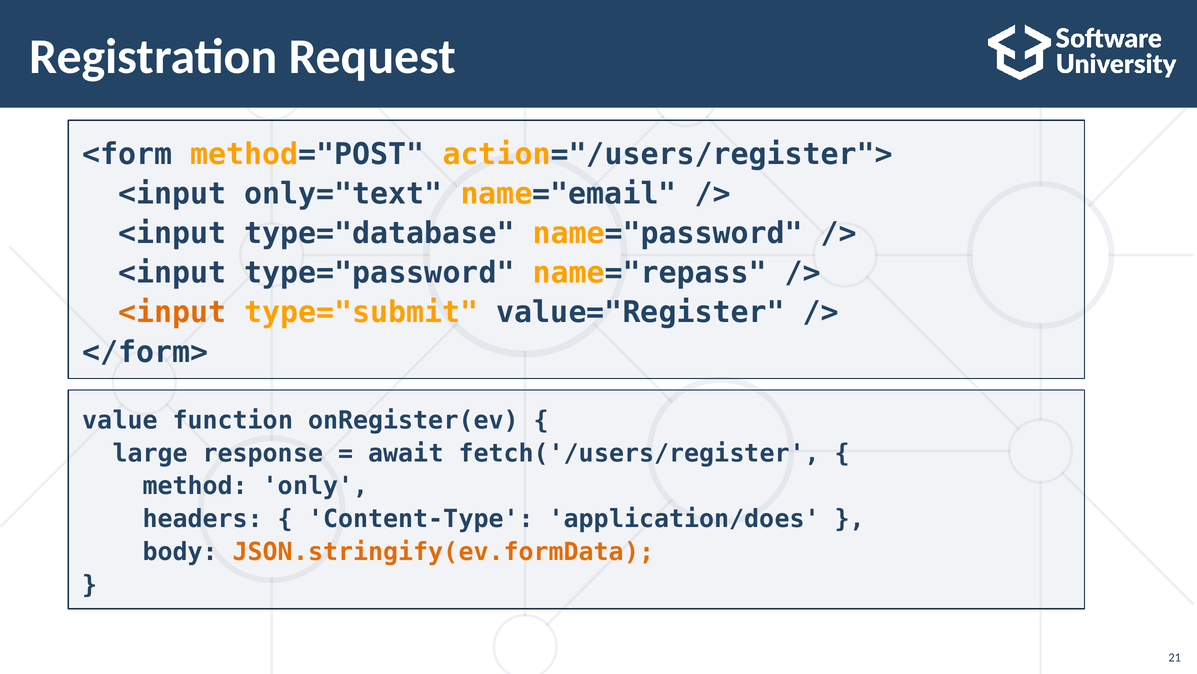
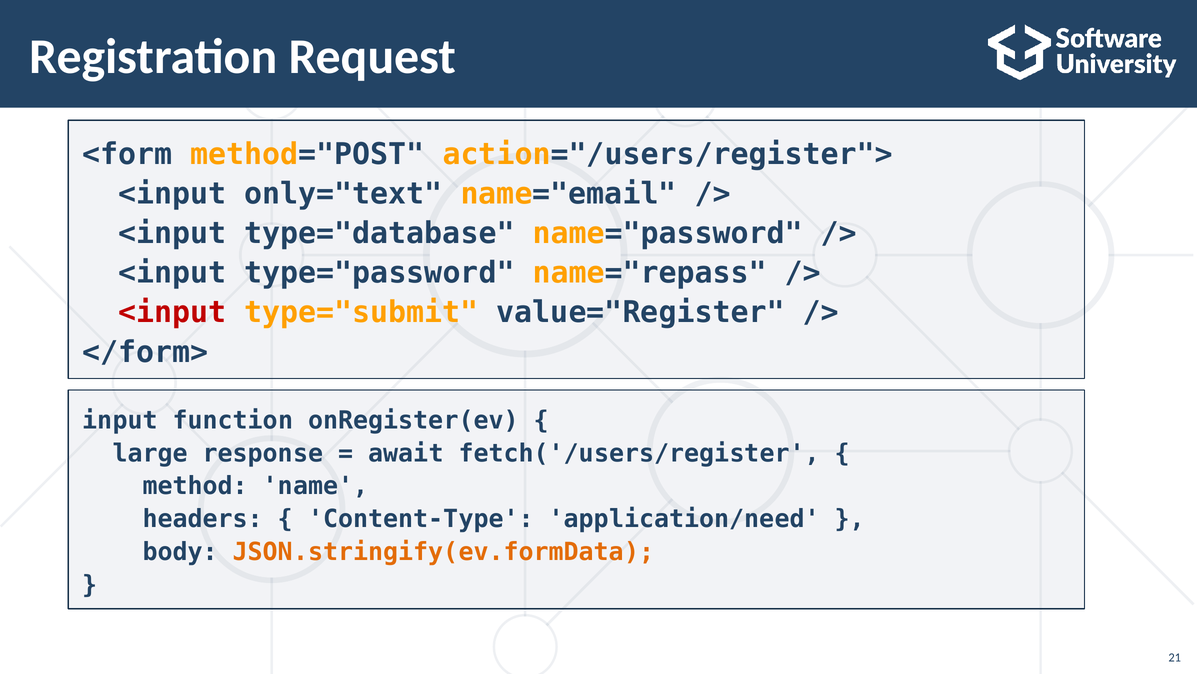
<input at (172, 312) colour: orange -> red
value: value -> input
only: only -> name
application/does: application/does -> application/need
